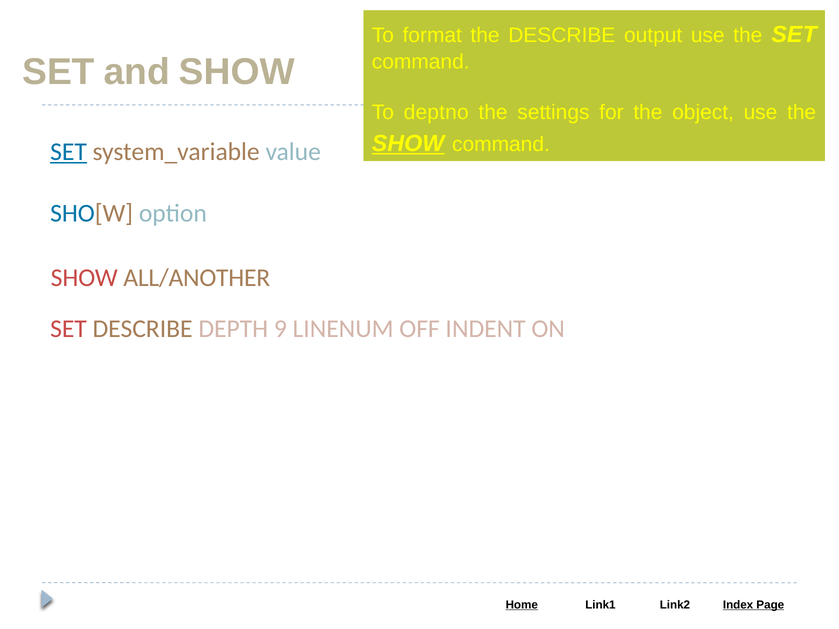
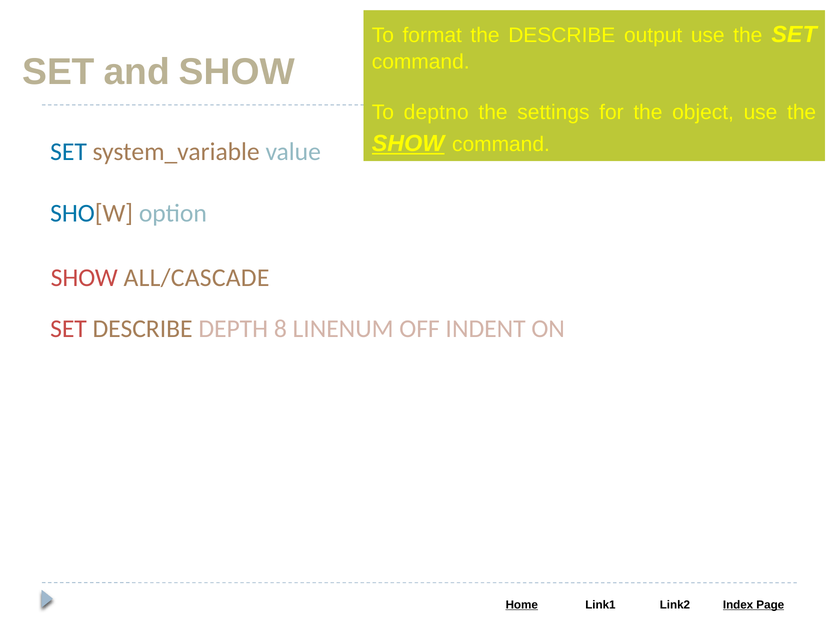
SET at (69, 152) underline: present -> none
ALL/ANOTHER: ALL/ANOTHER -> ALL/CASCADE
9: 9 -> 8
